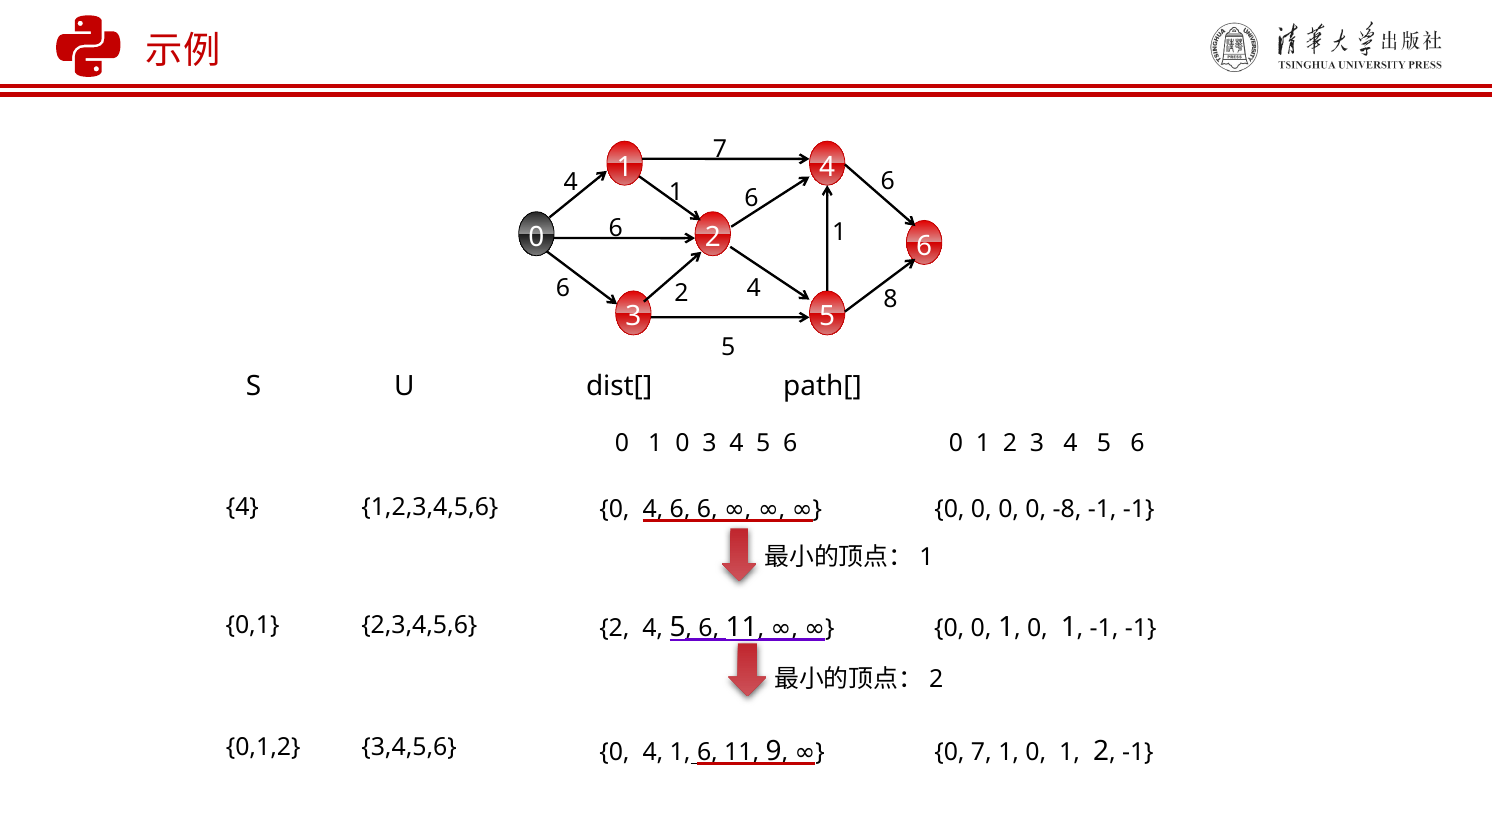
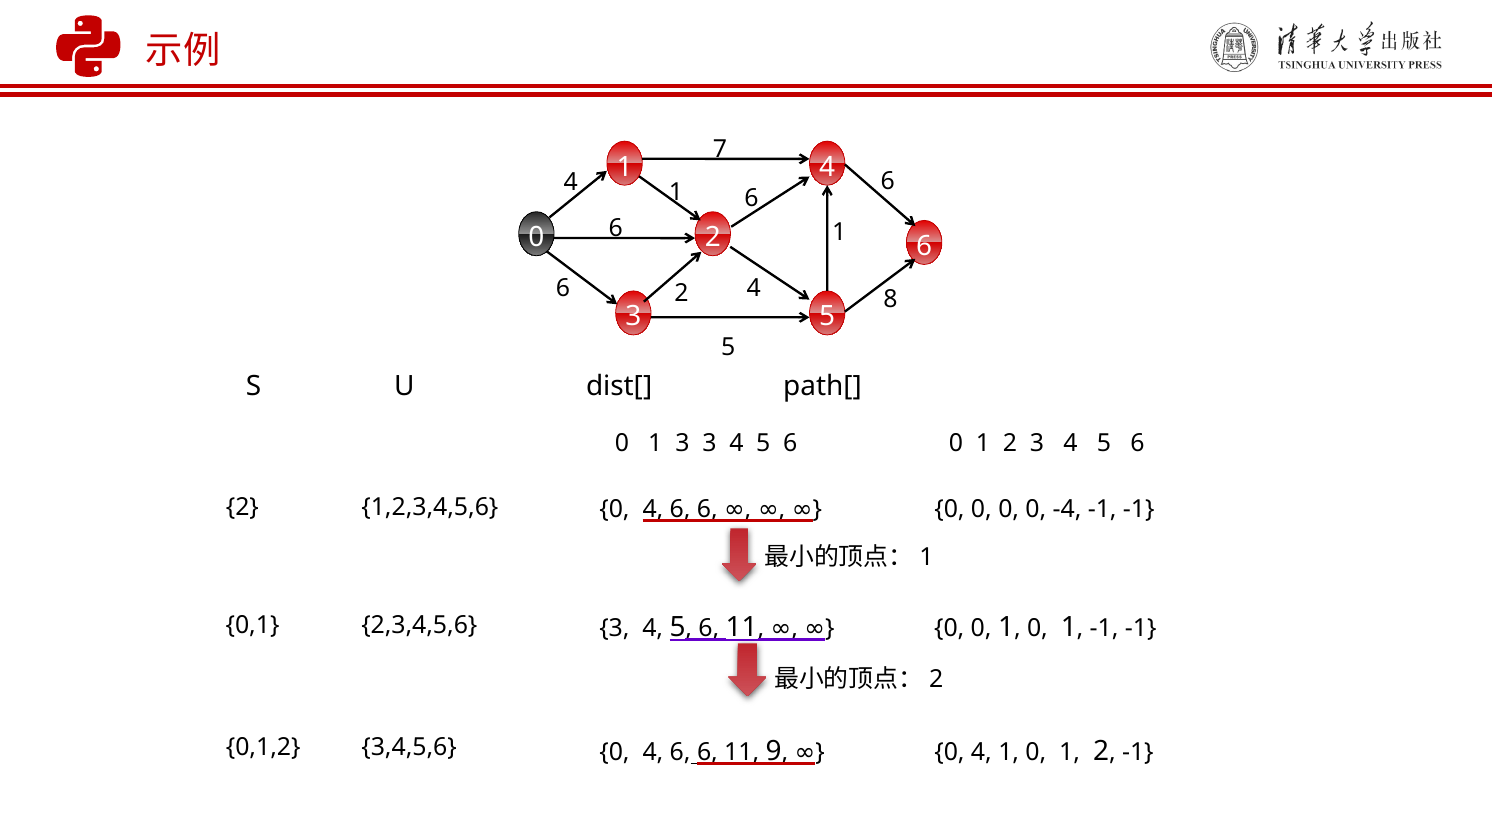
0 at (682, 443): 0 -> 3
-8: -8 -> -4
4 at (242, 508): 4 -> 2
2,3,4,5,6 2: 2 -> 3
3,4,5,6 0 4 1: 1 -> 6
7 at (981, 752): 7 -> 4
